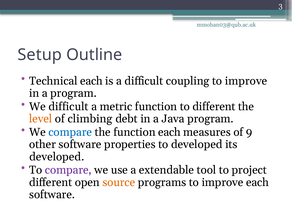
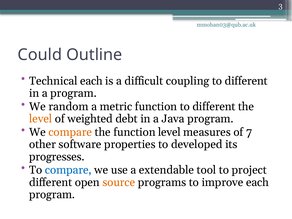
Setup: Setup -> Could
improve at (246, 81): improve -> different
We difficult: difficult -> random
climbing: climbing -> weighted
compare at (70, 132) colour: blue -> orange
function each: each -> level
9: 9 -> 7
developed at (57, 157): developed -> progresses
compare at (68, 170) colour: purple -> blue
software at (52, 195): software -> program
